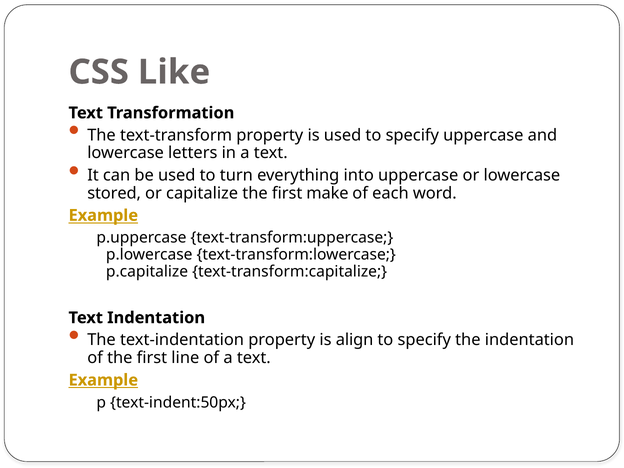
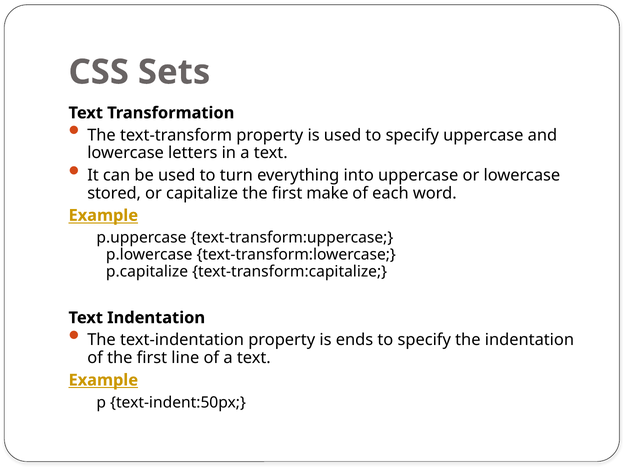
Like: Like -> Sets
align: align -> ends
